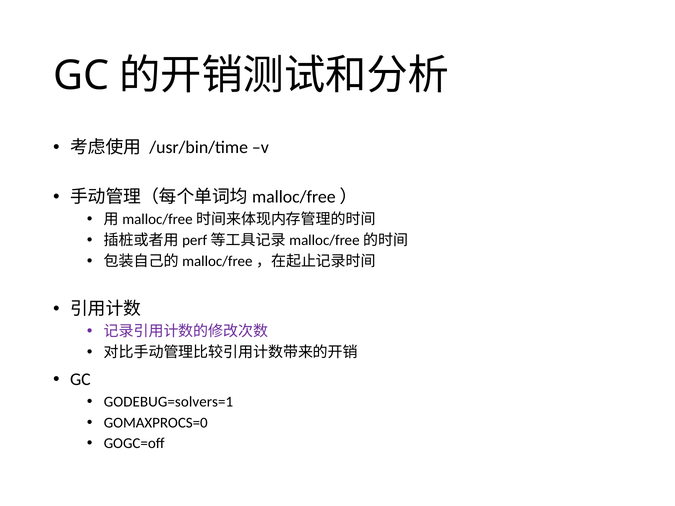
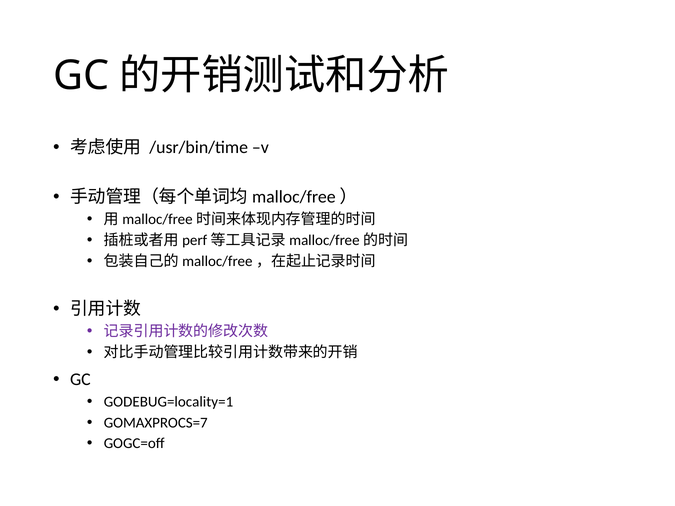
GODEBUG=solvers=1: GODEBUG=solvers=1 -> GODEBUG=locality=1
GOMAXPROCS=0: GOMAXPROCS=0 -> GOMAXPROCS=7
